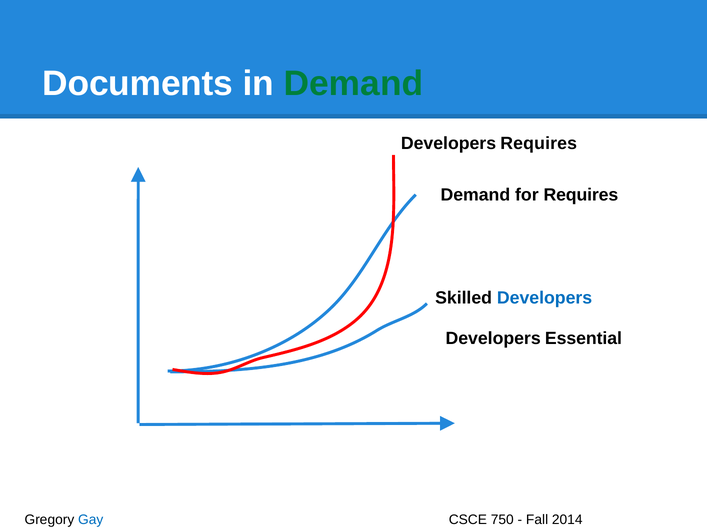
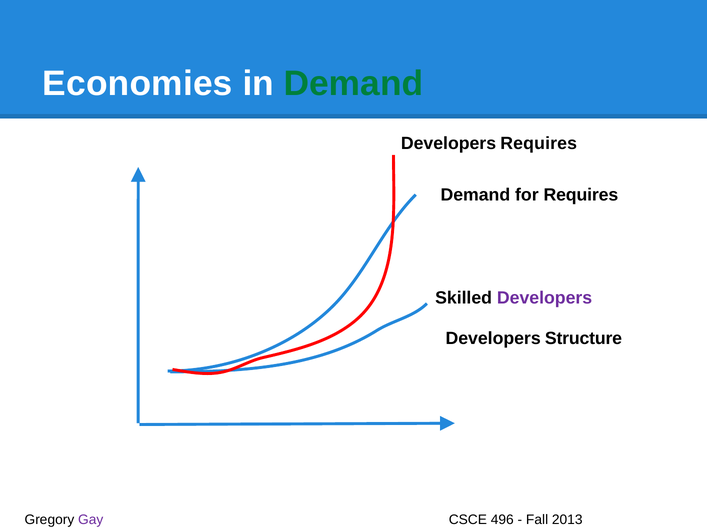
Documents: Documents -> Economies
Developers at (545, 298) colour: blue -> purple
Essential: Essential -> Structure
Gay colour: blue -> purple
750: 750 -> 496
2014: 2014 -> 2013
